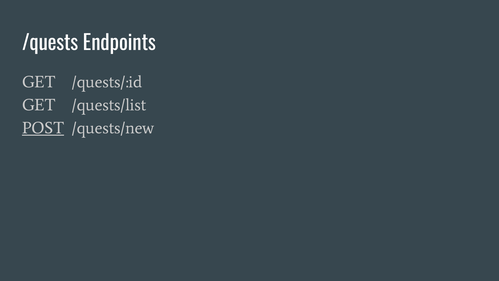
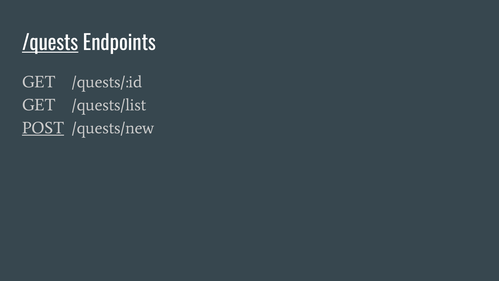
/quests underline: none -> present
